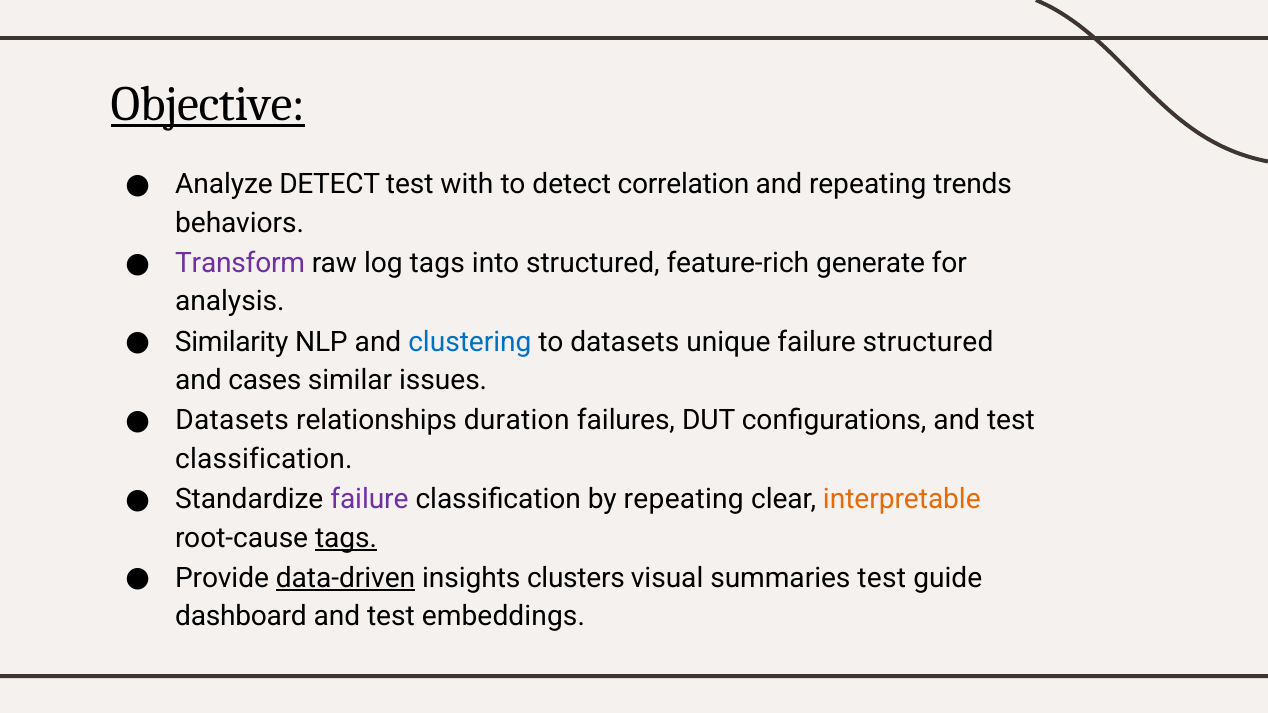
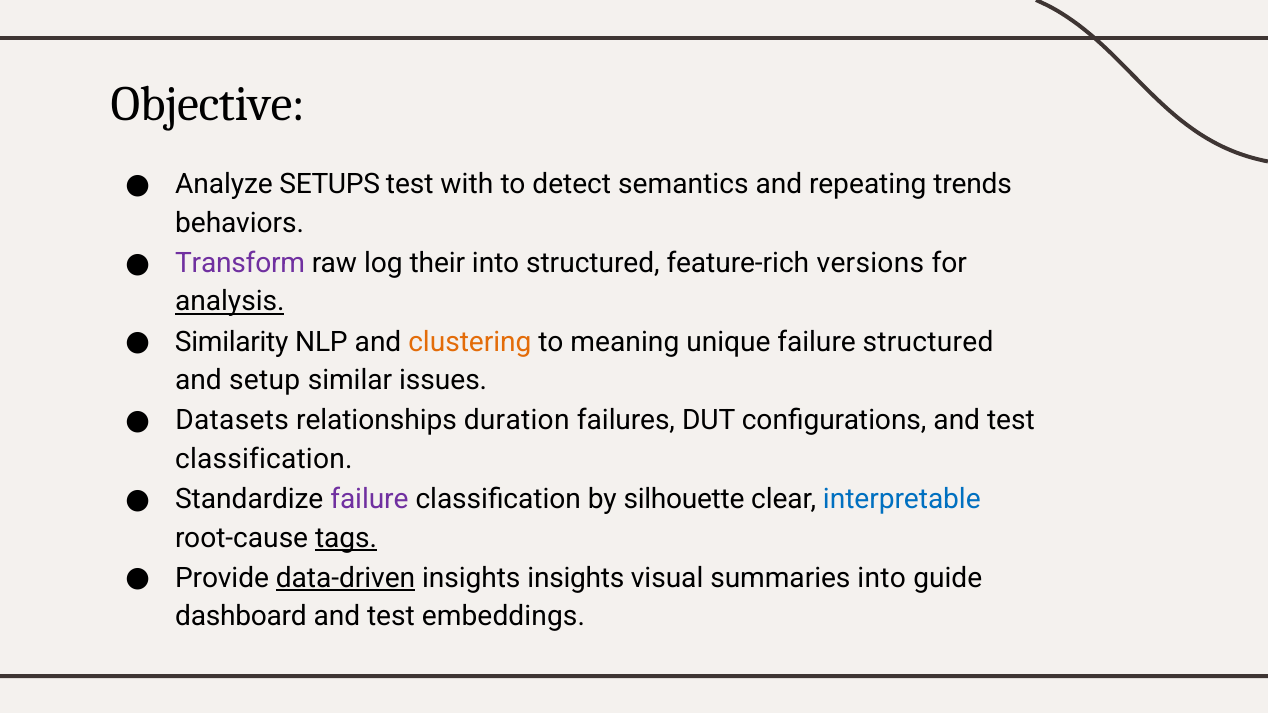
Objective underline: present -> none
Analyze DETECT: DETECT -> SETUPS
correlation: correlation -> semantics
log tags: tags -> their
generate: generate -> versions
analysis underline: none -> present
clustering colour: blue -> orange
to datasets: datasets -> meaning
cases: cases -> setup
by repeating: repeating -> silhouette
interpretable colour: orange -> blue
insights clusters: clusters -> insights
summaries test: test -> into
